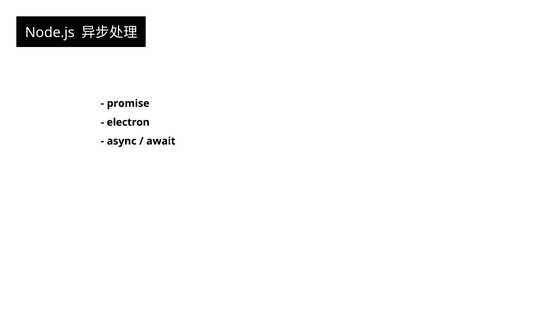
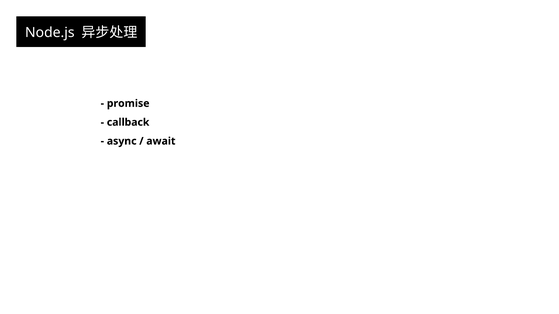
electron: electron -> callback
